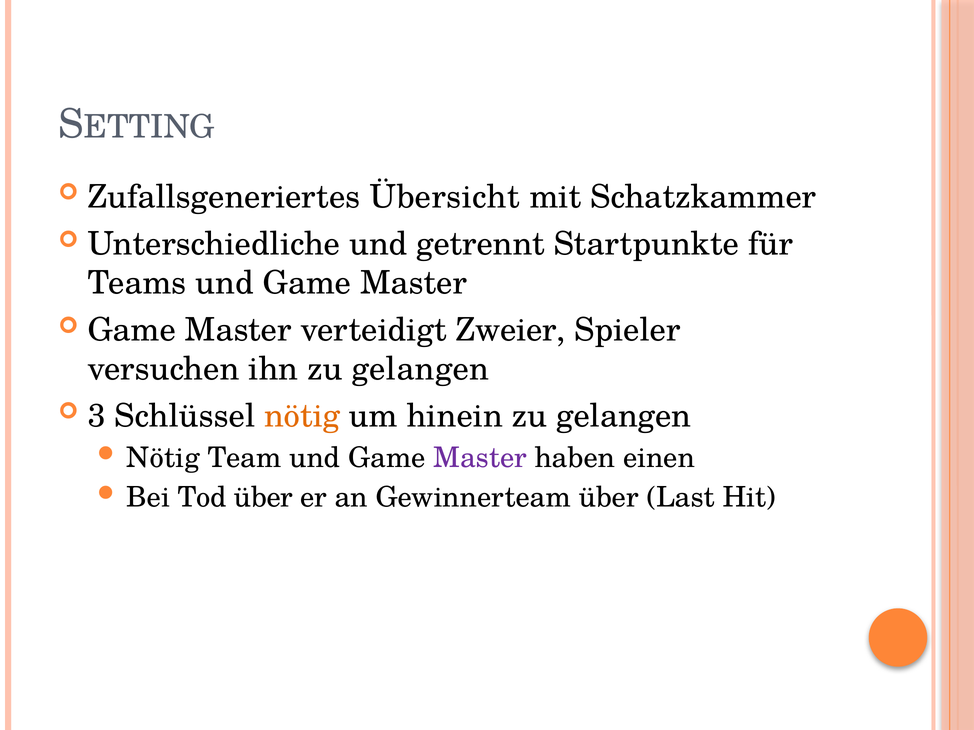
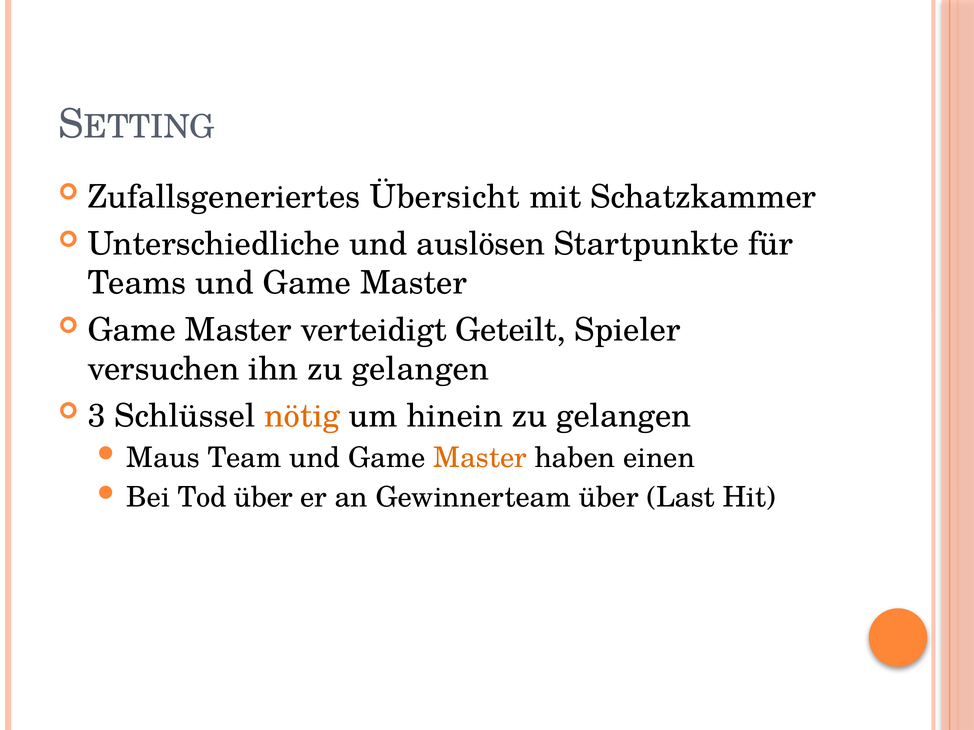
getrennt: getrennt -> auslösen
Zweier: Zweier -> Geteilt
Nötig at (163, 458): Nötig -> Maus
Master at (480, 458) colour: purple -> orange
